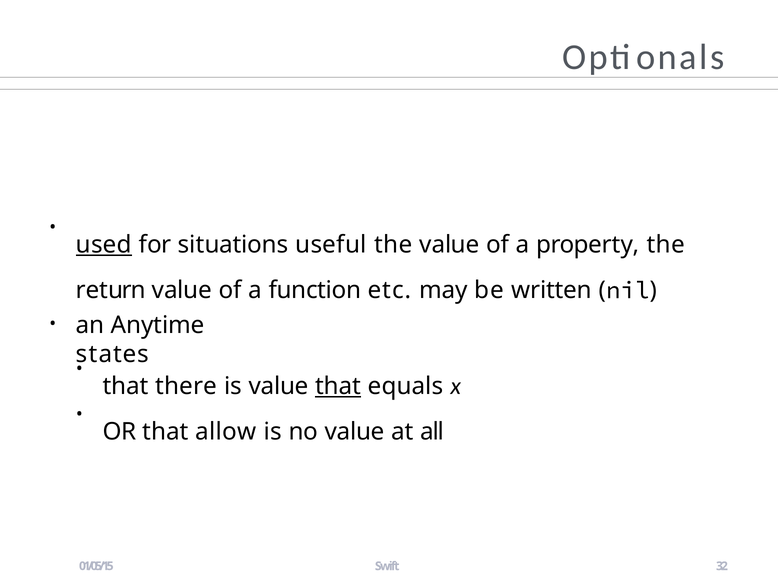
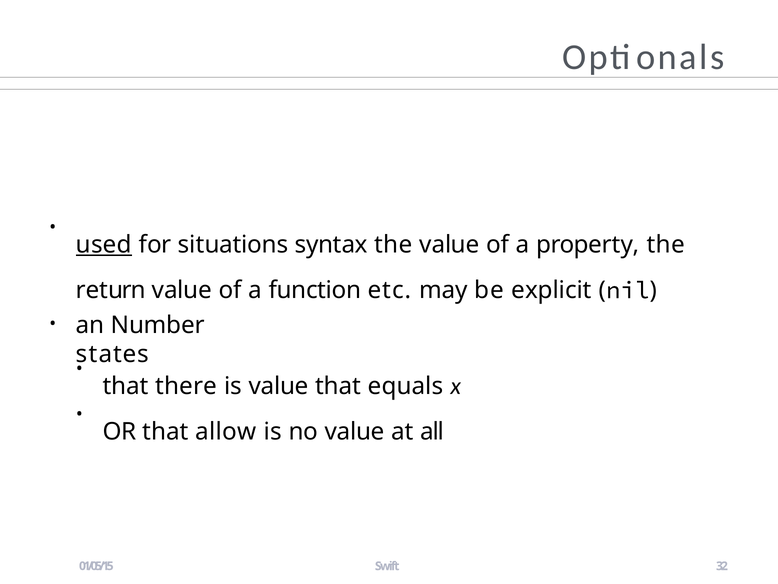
useful: useful -> syntax
written: written -> explicit
Anytime: Anytime -> Number
that at (338, 386) underline: present -> none
